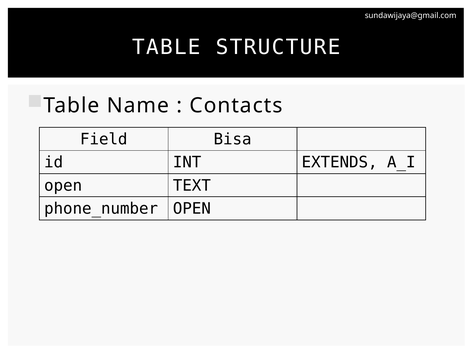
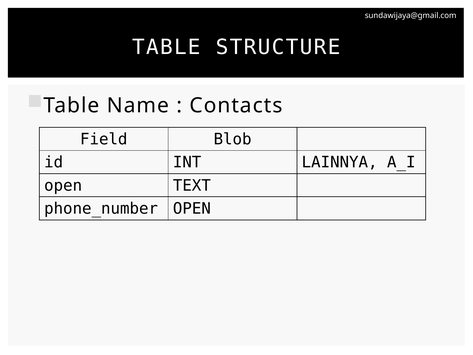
Bisa: Bisa -> Blob
EXTENDS: EXTENDS -> LAINNYA
